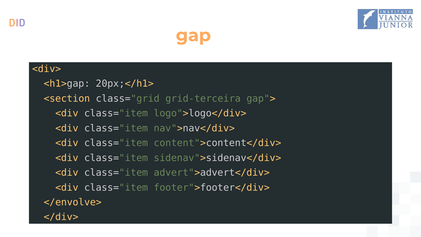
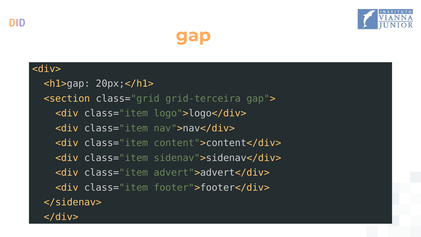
</envolve>: </envolve> -> </sidenav>
